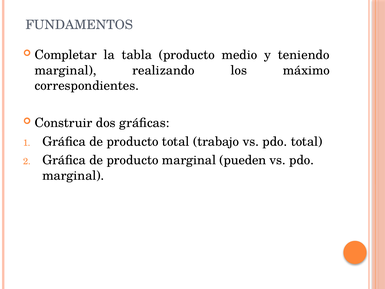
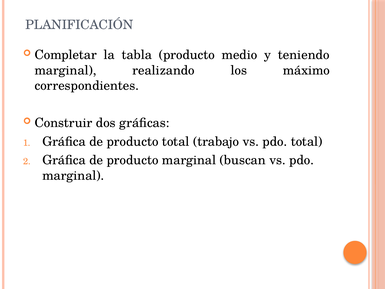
FUNDAMENTOS: FUNDAMENTOS -> PLANIFICACIÓN
pueden: pueden -> buscan
